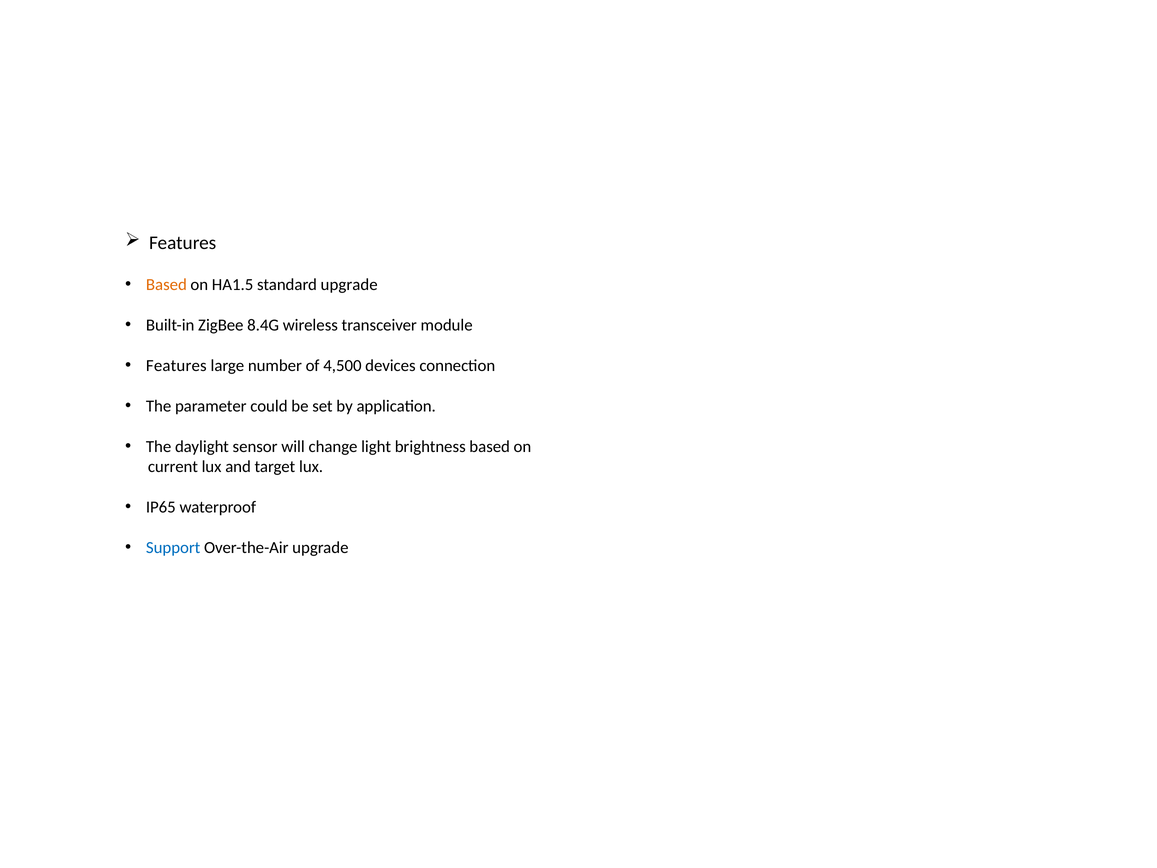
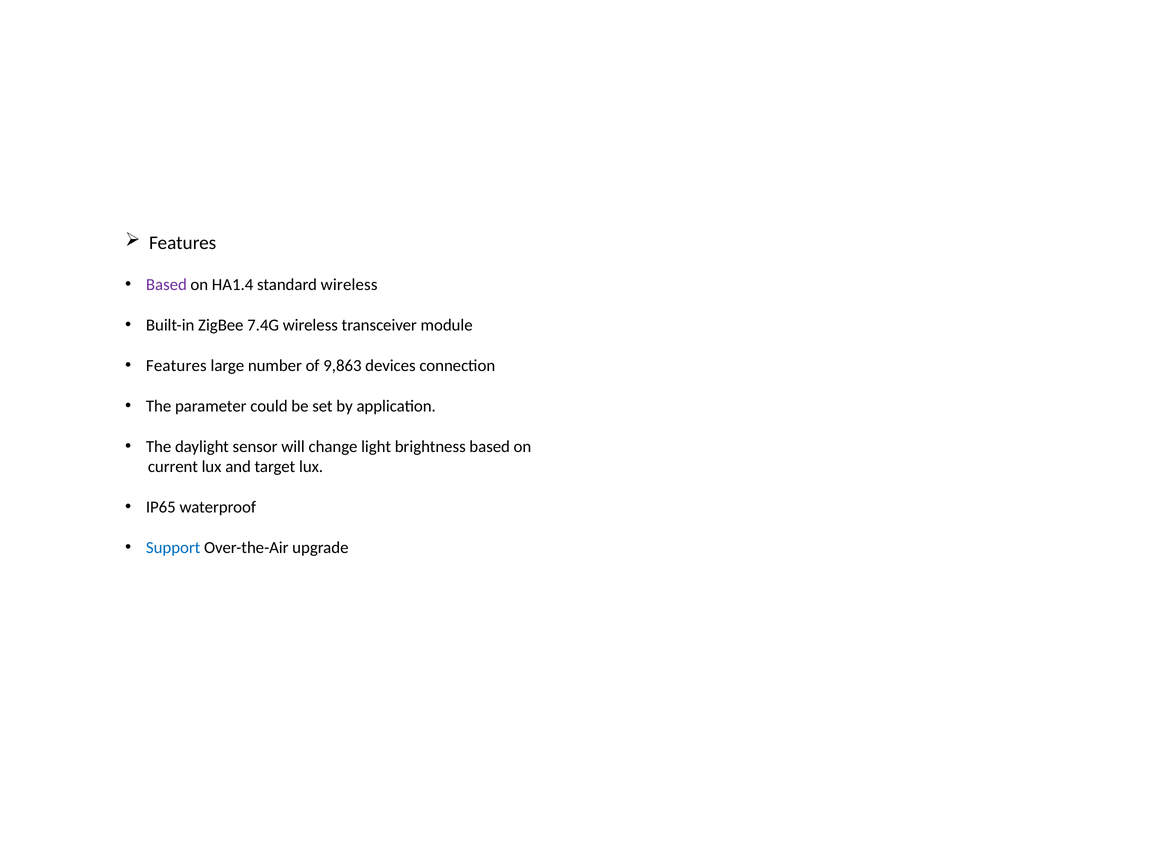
Based at (166, 285) colour: orange -> purple
HA1.5: HA1.5 -> HA1.4
standard upgrade: upgrade -> wireless
8.4G: 8.4G -> 7.4G
4,500: 4,500 -> 9,863
